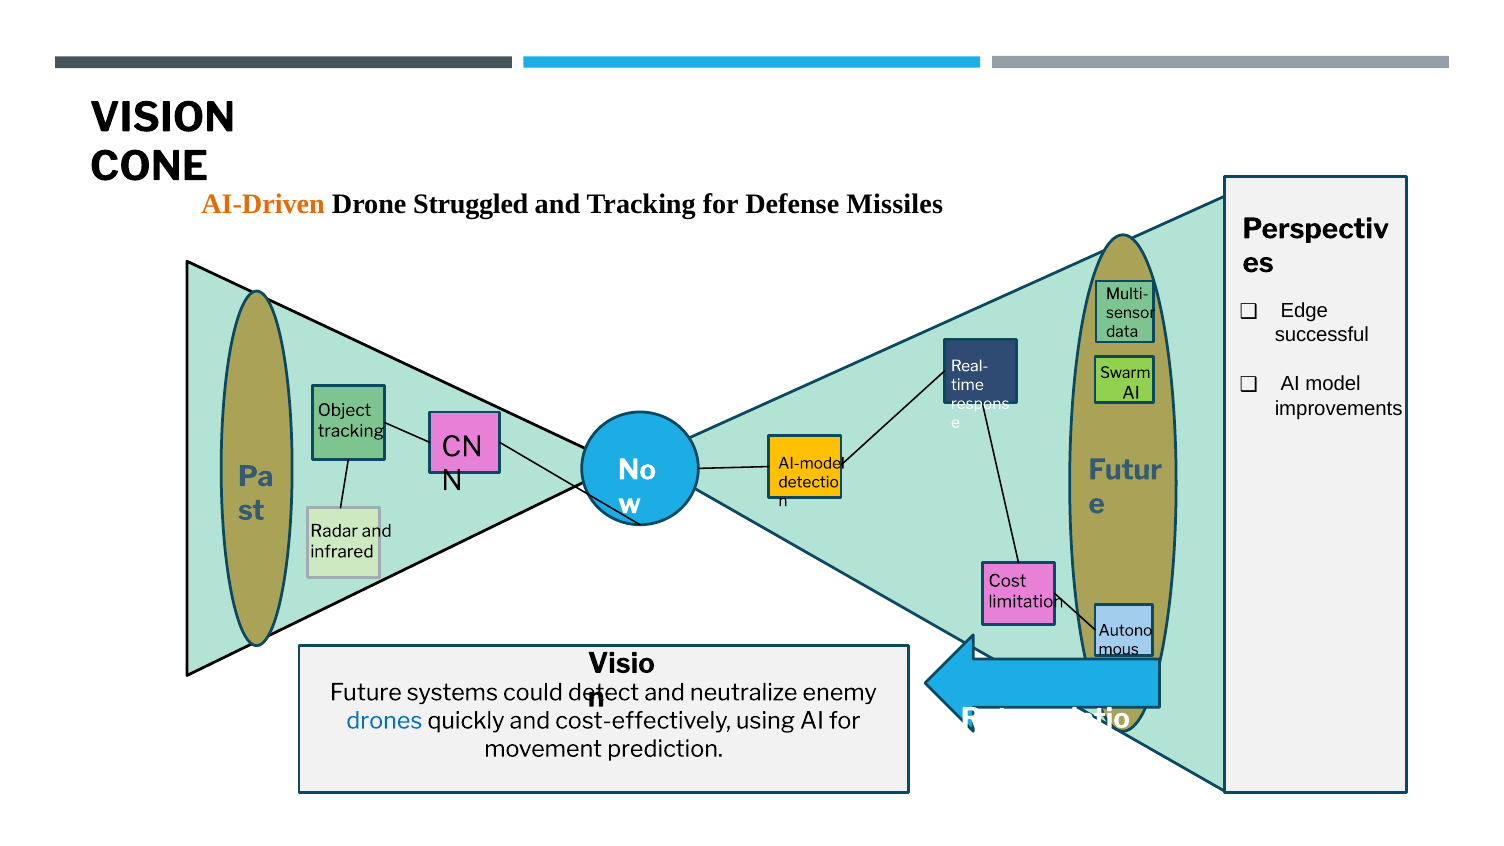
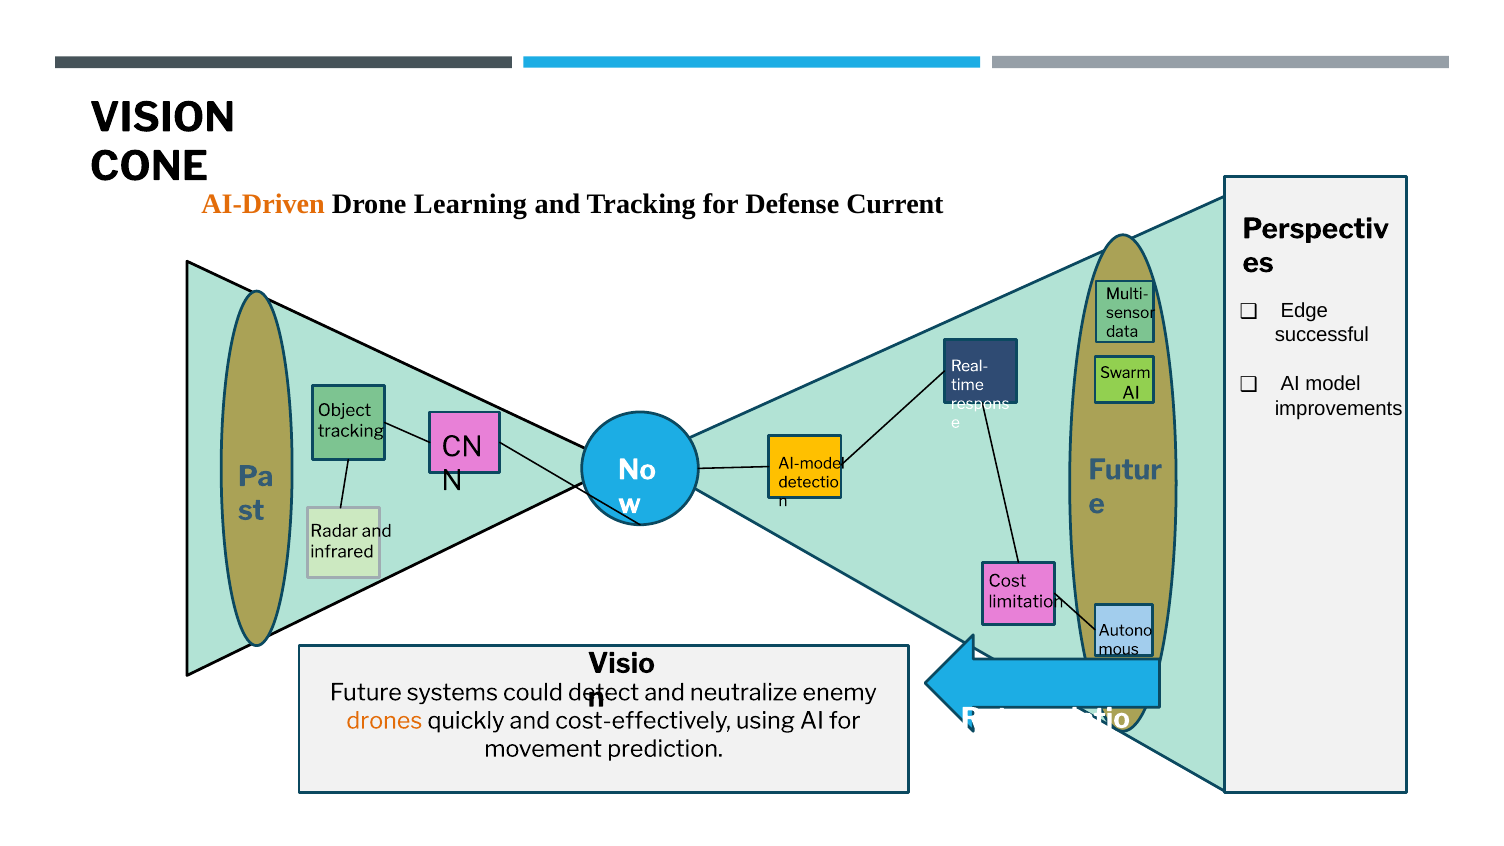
Struggled: Struggled -> Learning
Missiles: Missiles -> Current
drones colour: blue -> orange
